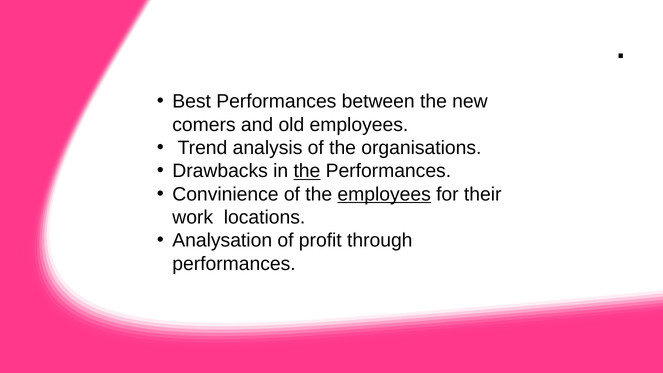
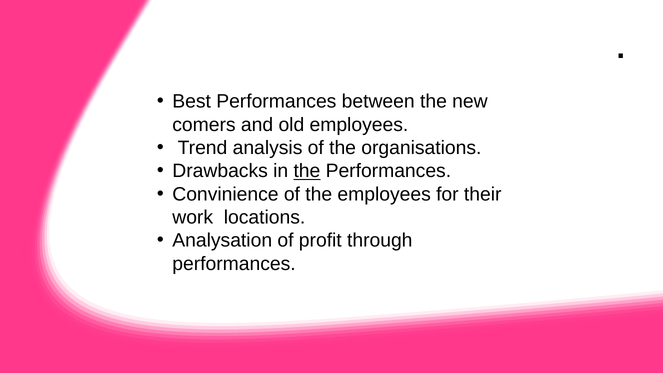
employees at (384, 194) underline: present -> none
